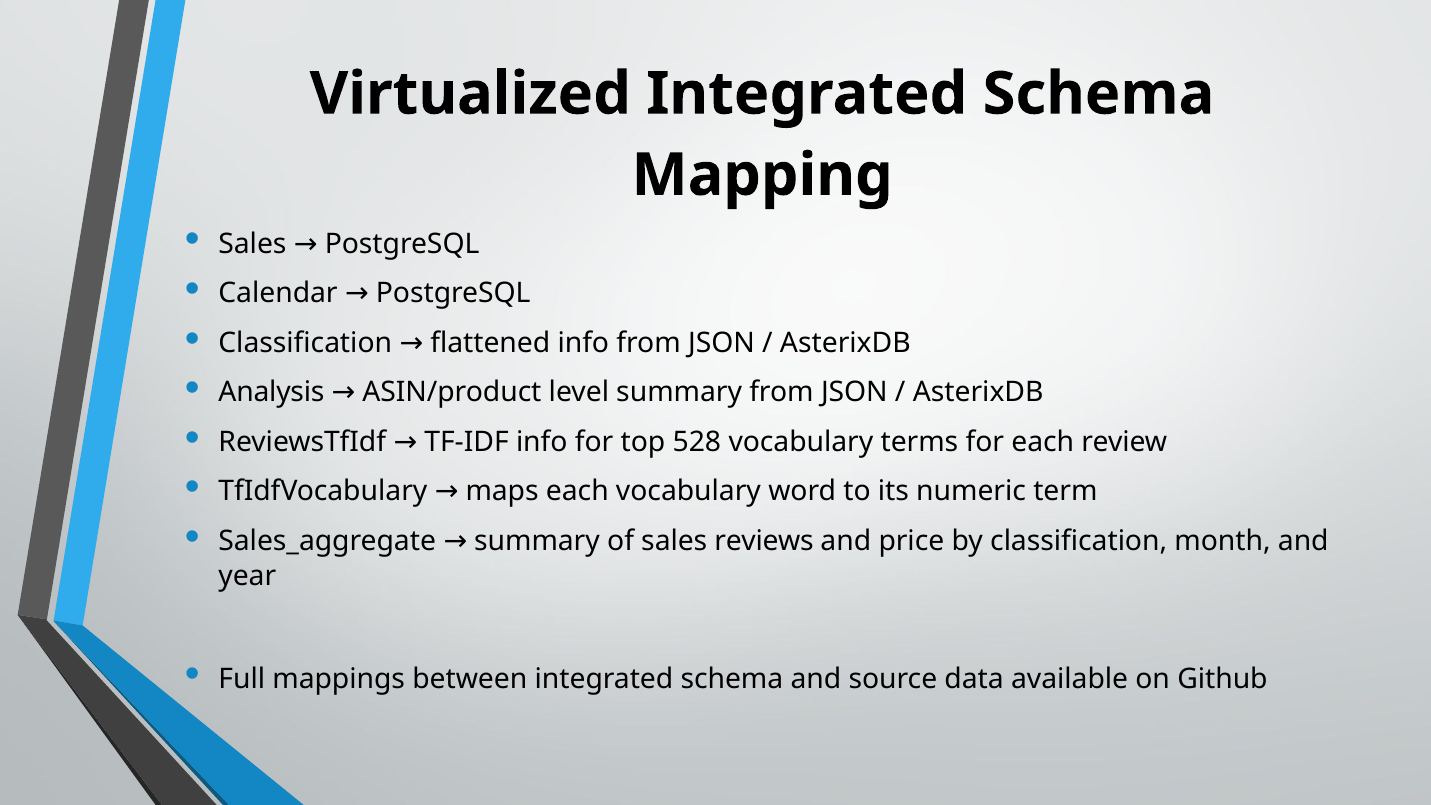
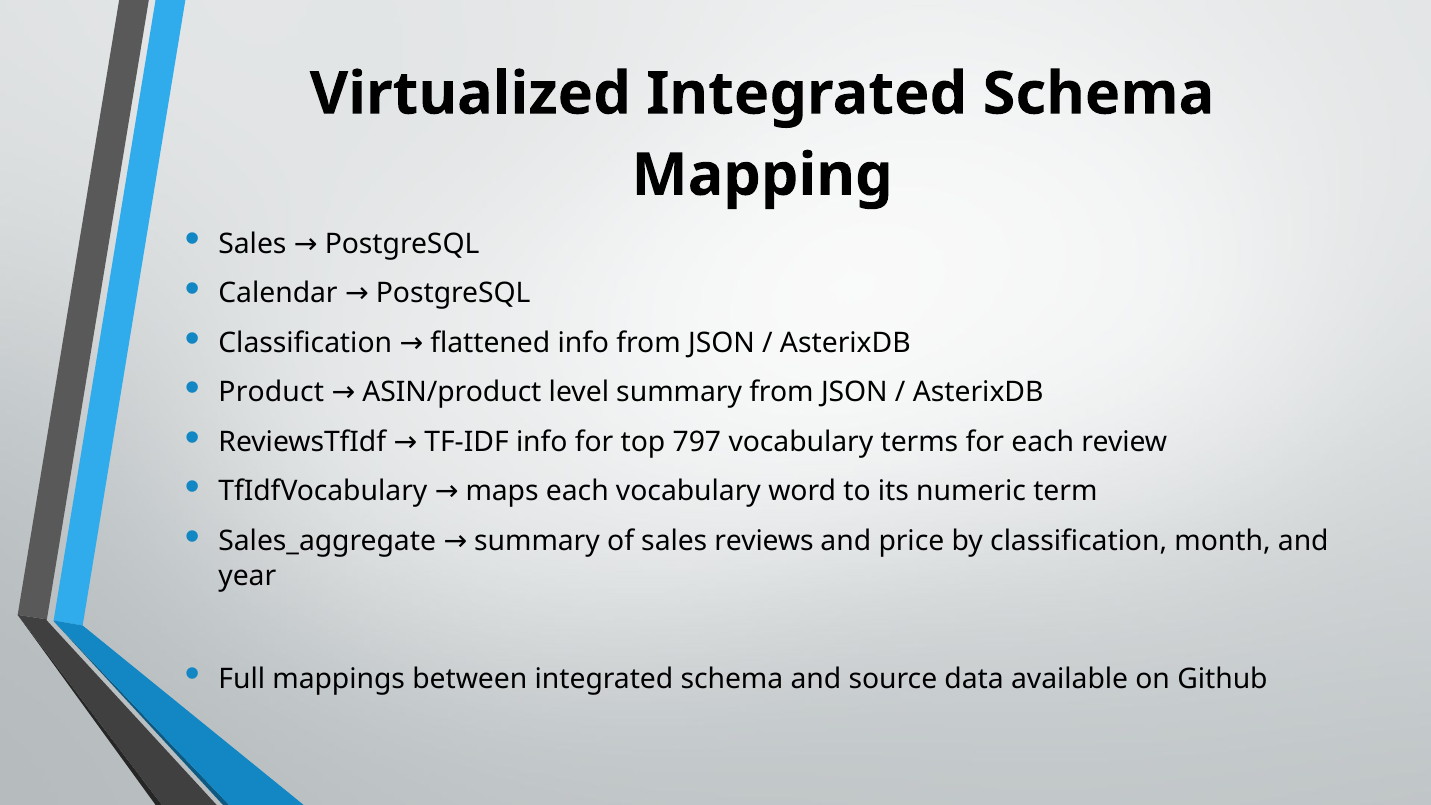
Analysis: Analysis -> Product
528: 528 -> 797
